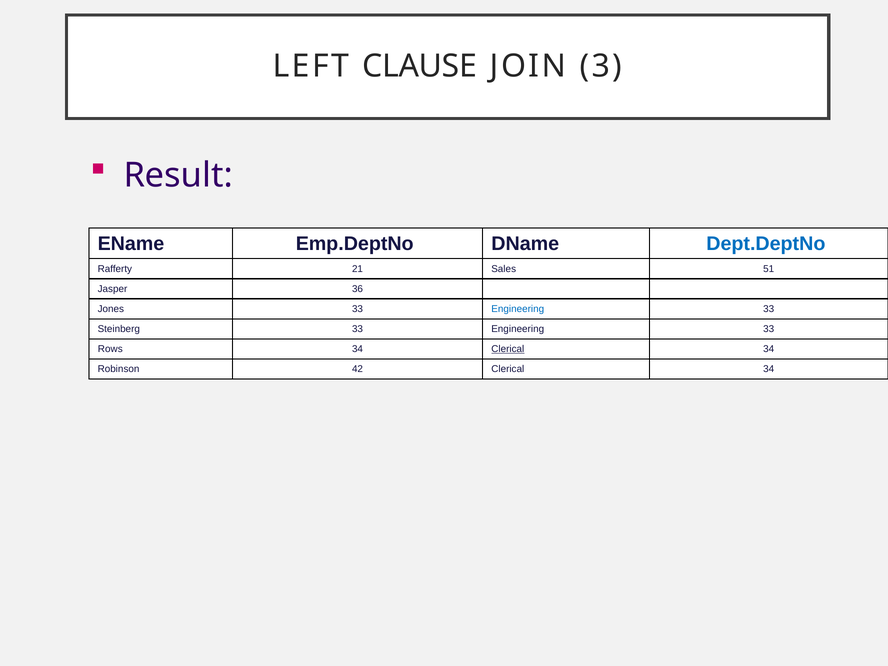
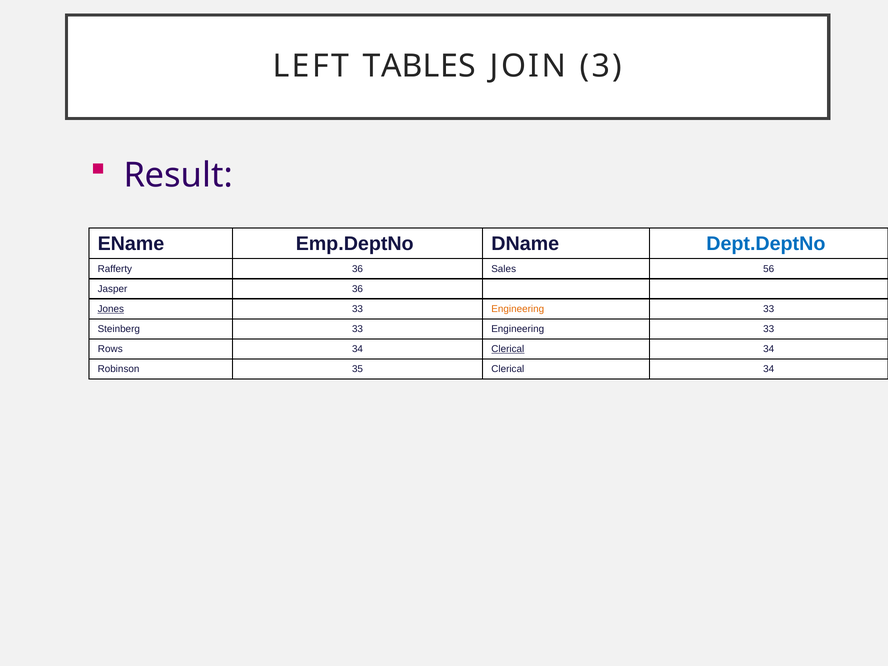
CLAUSE: CLAUSE -> TABLES
Rafferty 21: 21 -> 36
51: 51 -> 56
Jones underline: none -> present
Engineering at (518, 309) colour: blue -> orange
42: 42 -> 35
